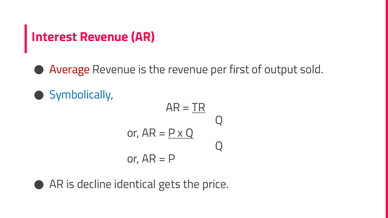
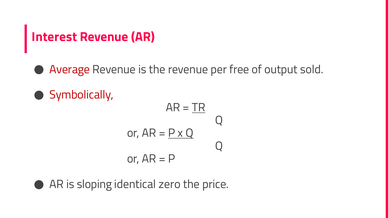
first: first -> free
Symbolically colour: blue -> red
decline: decline -> sloping
gets: gets -> zero
